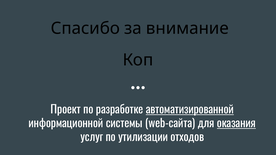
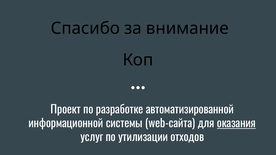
автоматизированной underline: present -> none
